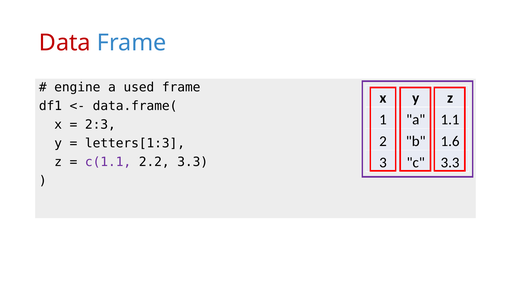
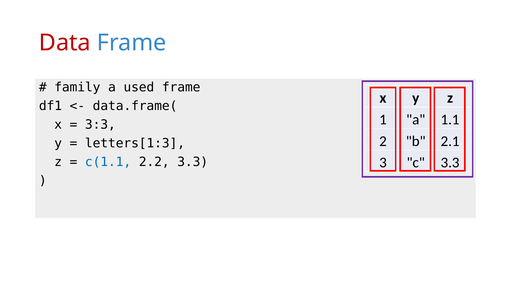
engine: engine -> family
2:3: 2:3 -> 3:3
1.6: 1.6 -> 2.1
c(1.1 colour: purple -> blue
